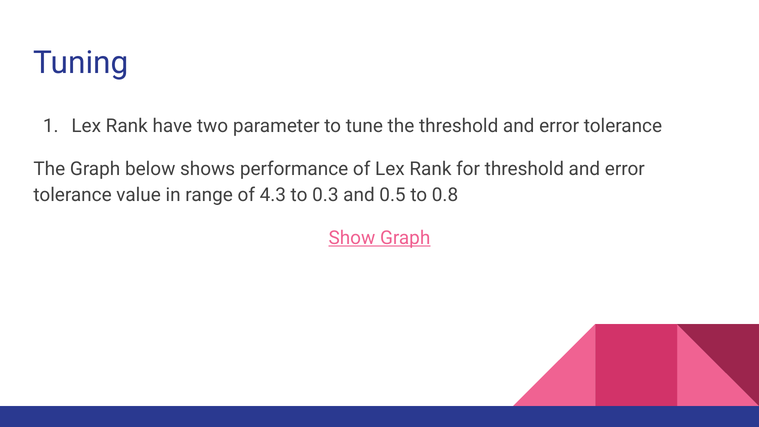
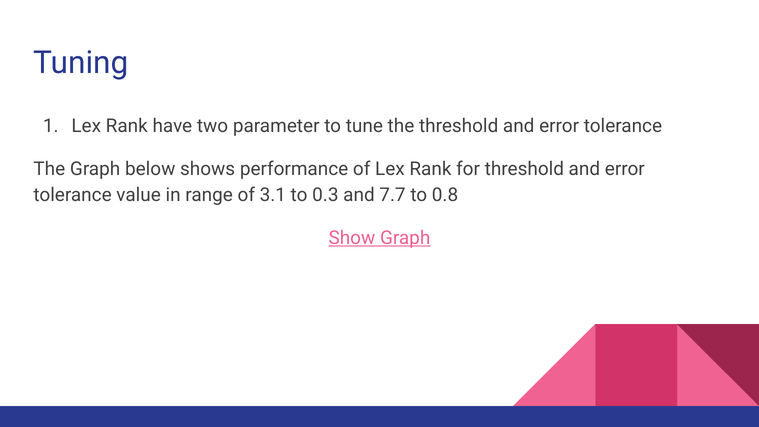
4.3: 4.3 -> 3.1
0.5: 0.5 -> 7.7
